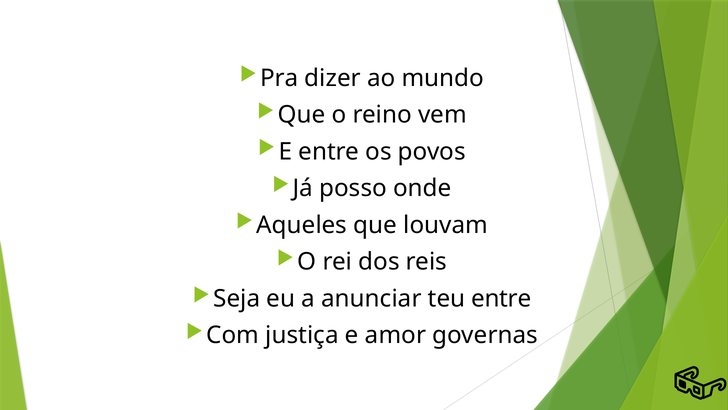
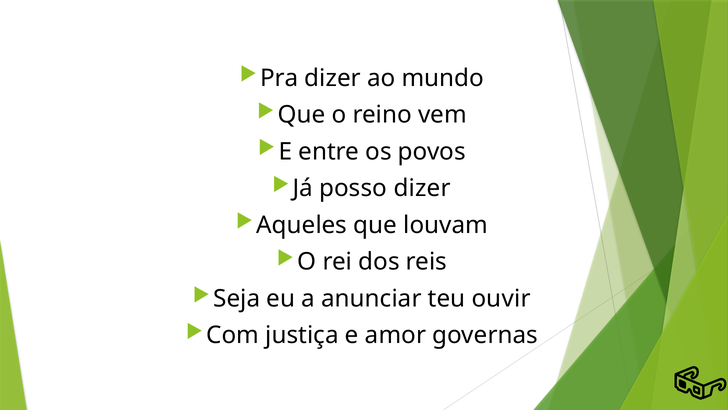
posso onde: onde -> dizer
teu entre: entre -> ouvir
